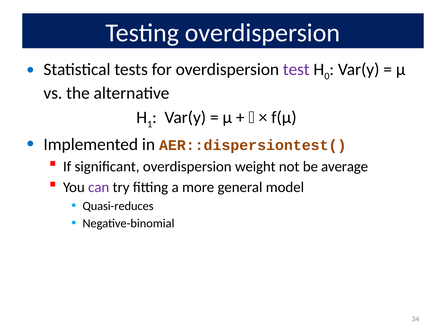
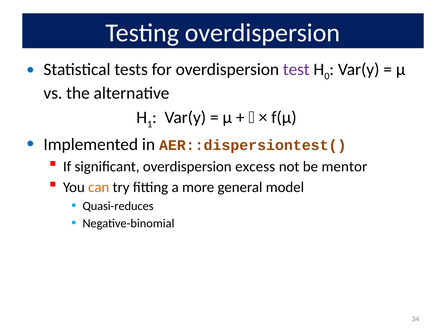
weight: weight -> excess
average: average -> mentor
can colour: purple -> orange
